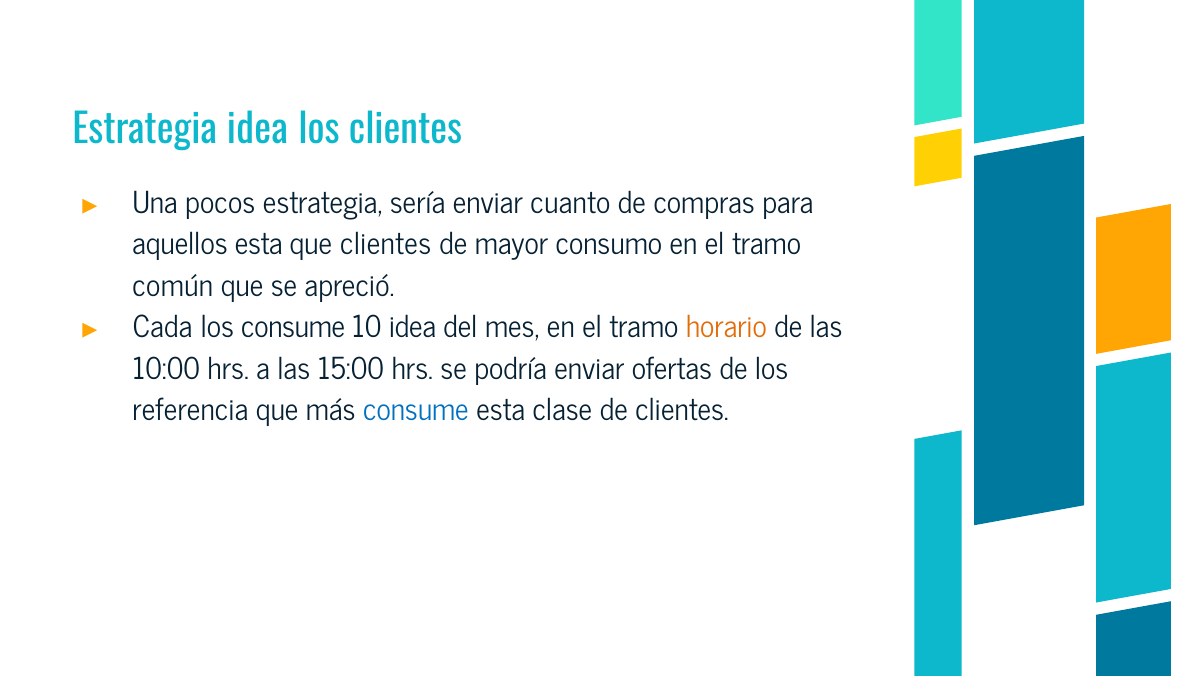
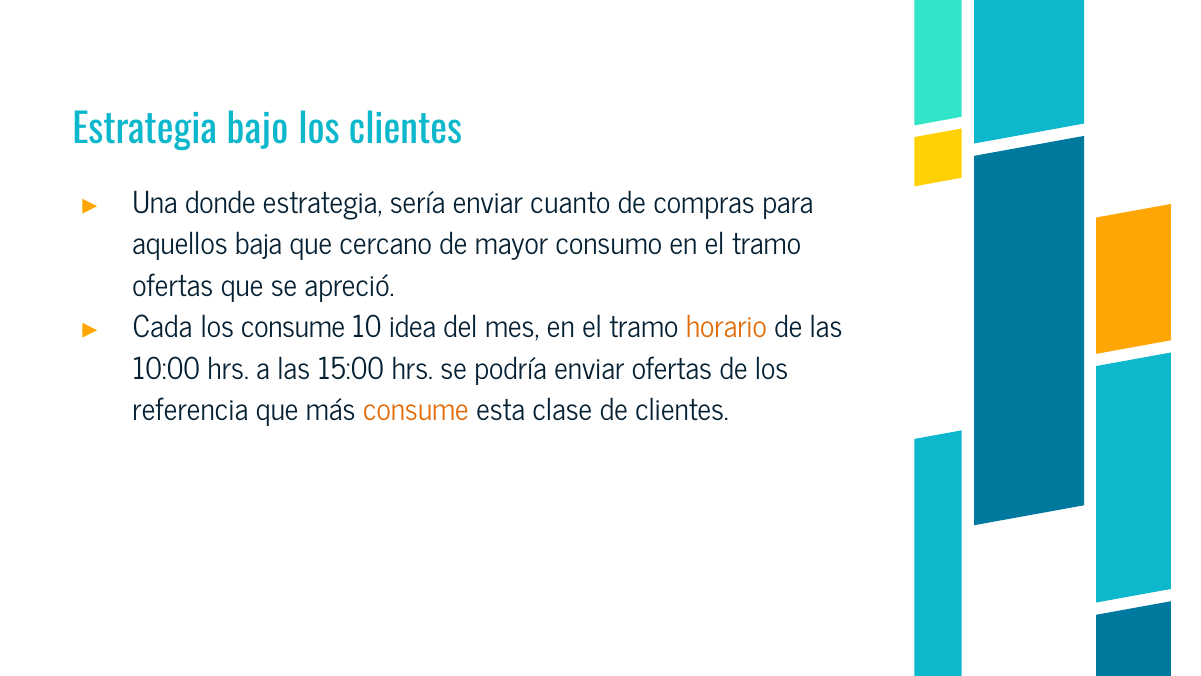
Estrategia idea: idea -> bajo
pocos: pocos -> donde
aquellos esta: esta -> baja
que clientes: clientes -> cercano
común at (173, 286): común -> ofertas
consume at (416, 410) colour: blue -> orange
